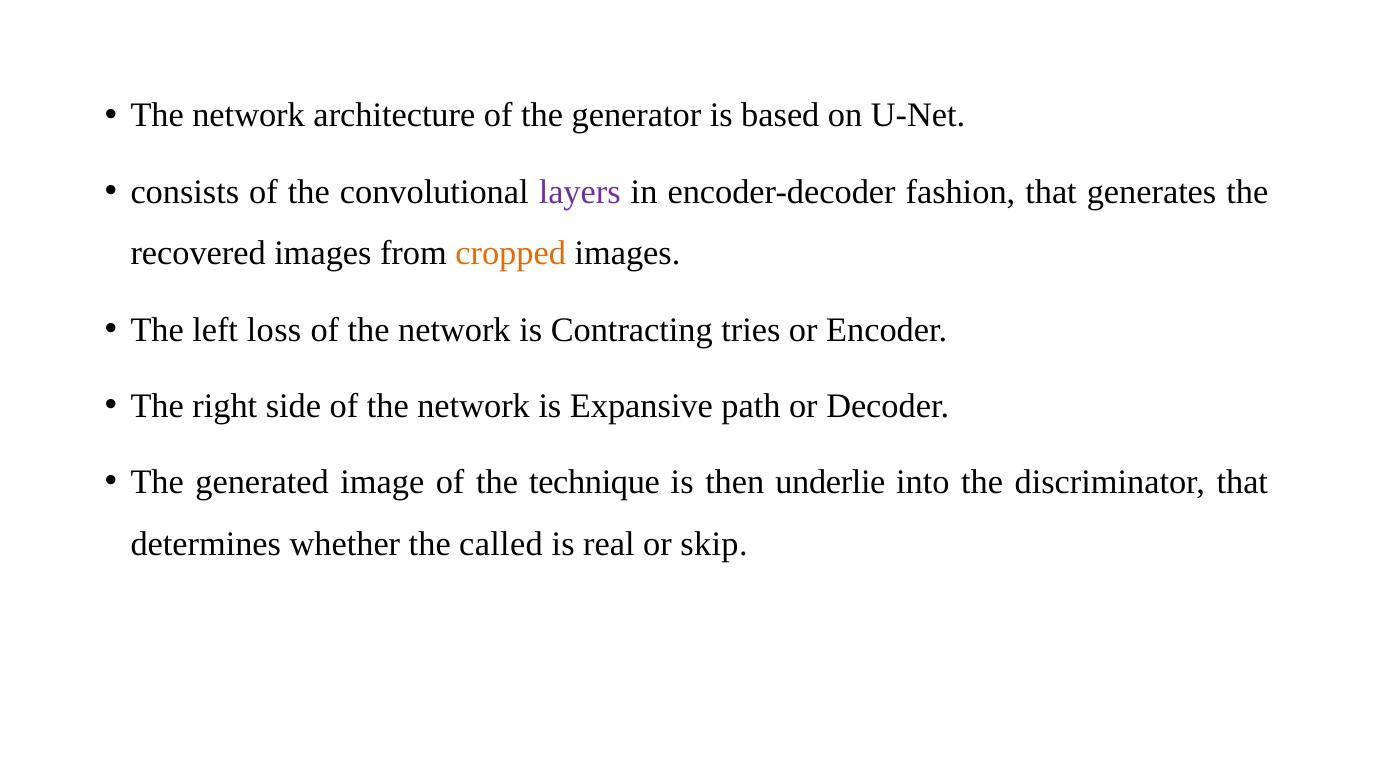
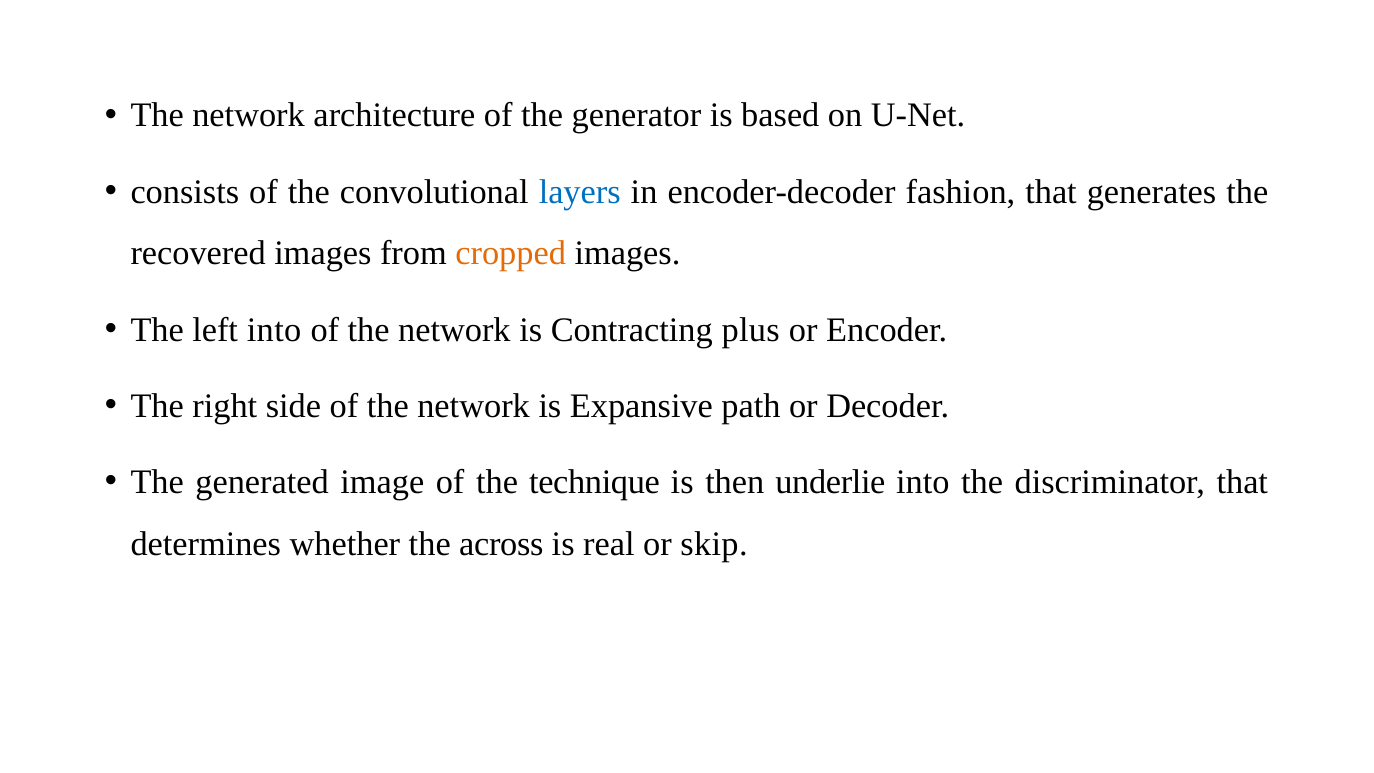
layers colour: purple -> blue
left loss: loss -> into
tries: tries -> plus
called: called -> across
